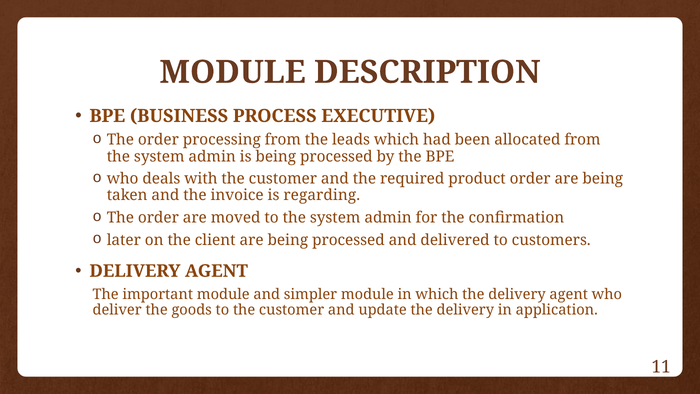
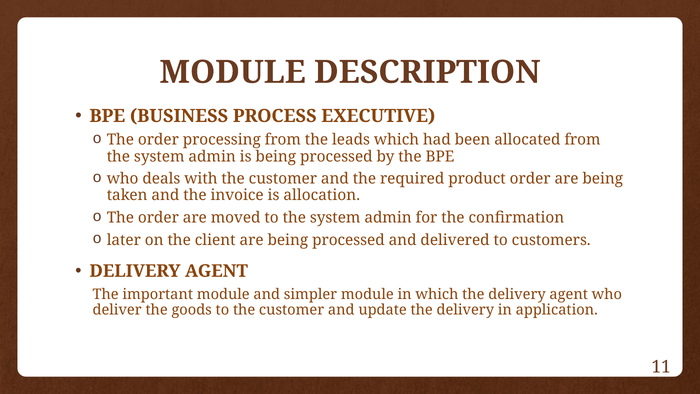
regarding: regarding -> allocation
